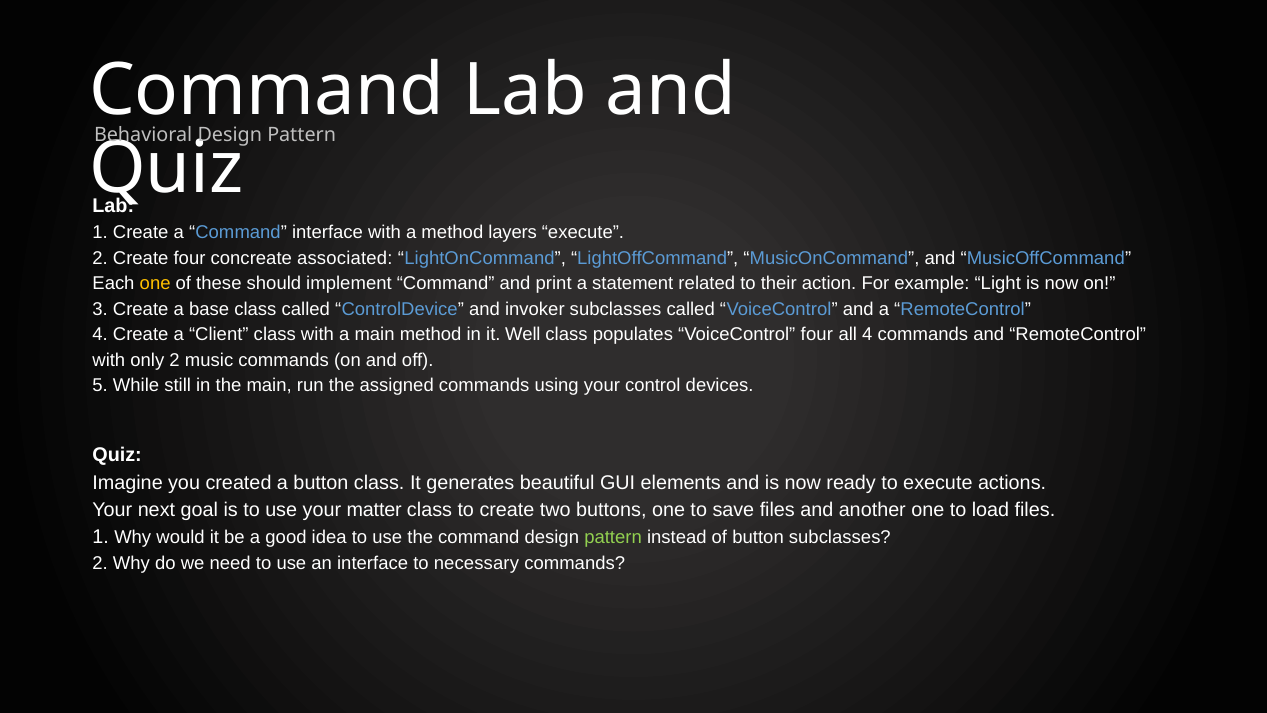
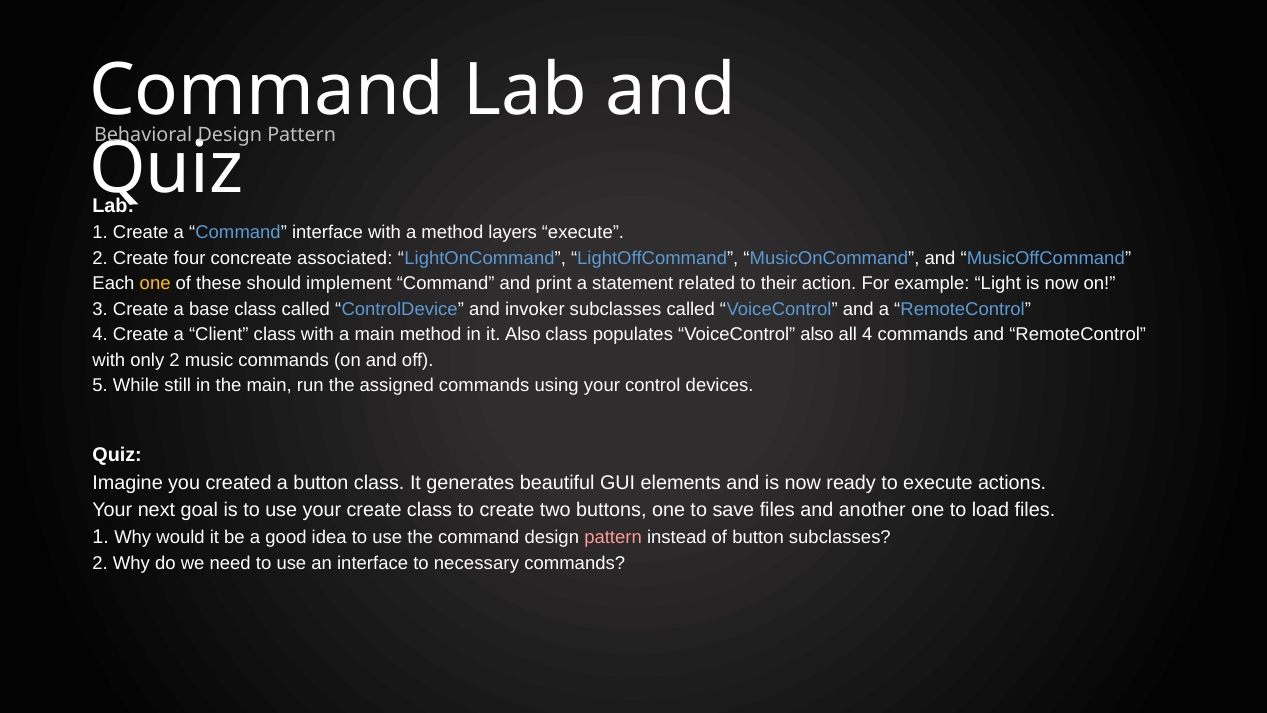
it Well: Well -> Also
VoiceControl four: four -> also
your matter: matter -> create
pattern at (613, 538) colour: light green -> pink
